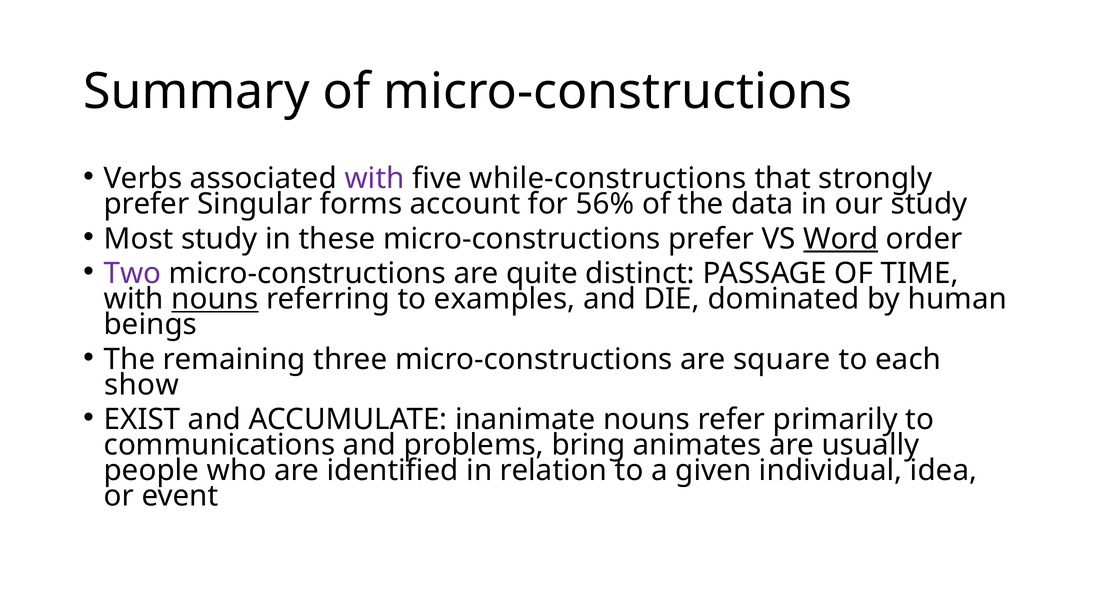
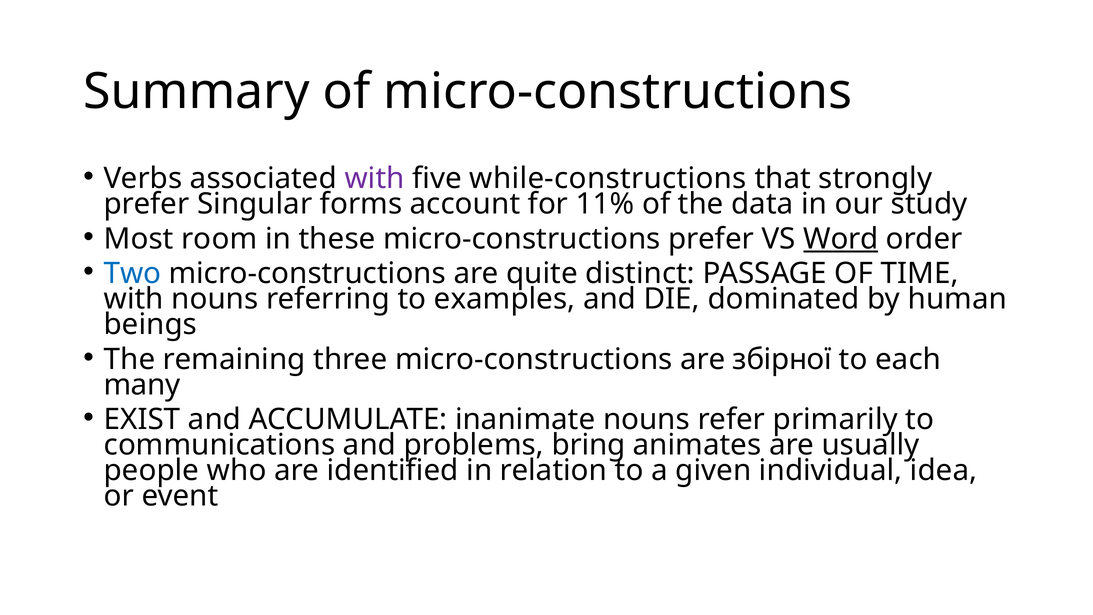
56%: 56% -> 11%
Most study: study -> room
Two colour: purple -> blue
nouns at (215, 299) underline: present -> none
square: square -> збірної
show: show -> many
